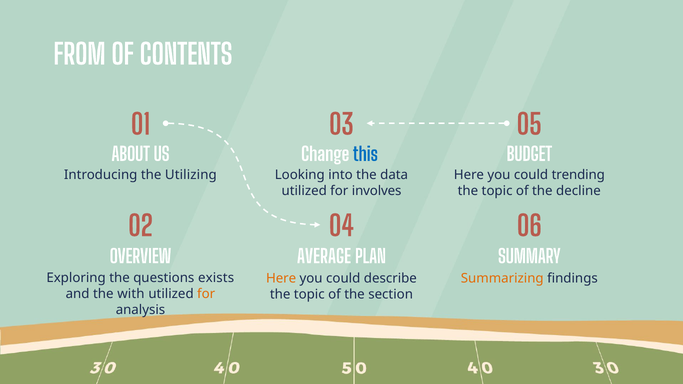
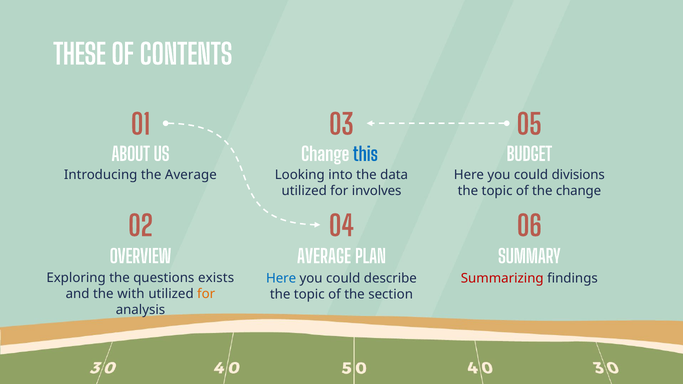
FROM: FROM -> THESE
the Utilizing: Utilizing -> Average
trending: trending -> divisions
the decline: decline -> change
Here at (281, 279) colour: orange -> blue
Summarizing colour: orange -> red
